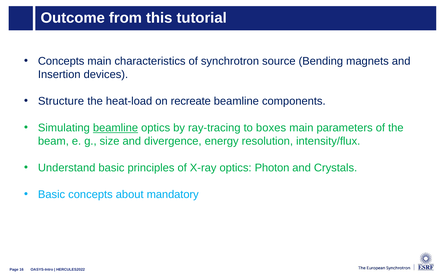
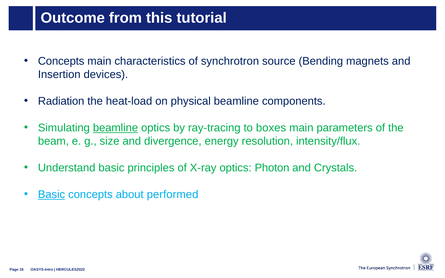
Structure: Structure -> Radiation
recreate: recreate -> physical
Basic at (52, 195) underline: none -> present
mandatory: mandatory -> performed
